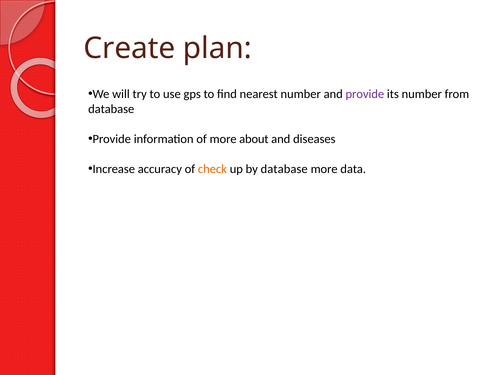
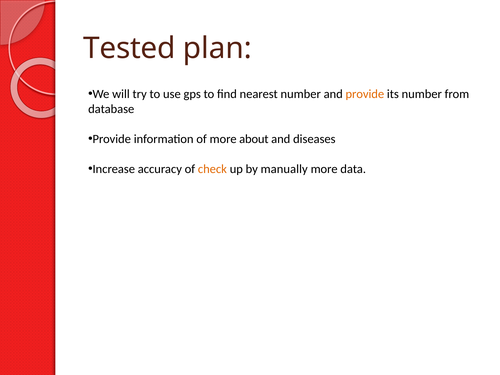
Create: Create -> Tested
provide at (365, 94) colour: purple -> orange
by database: database -> manually
